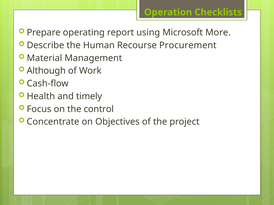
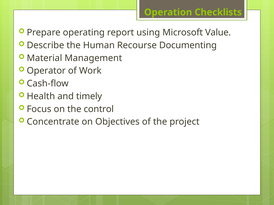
More: More -> Value
Procurement: Procurement -> Documenting
Although: Although -> Operator
